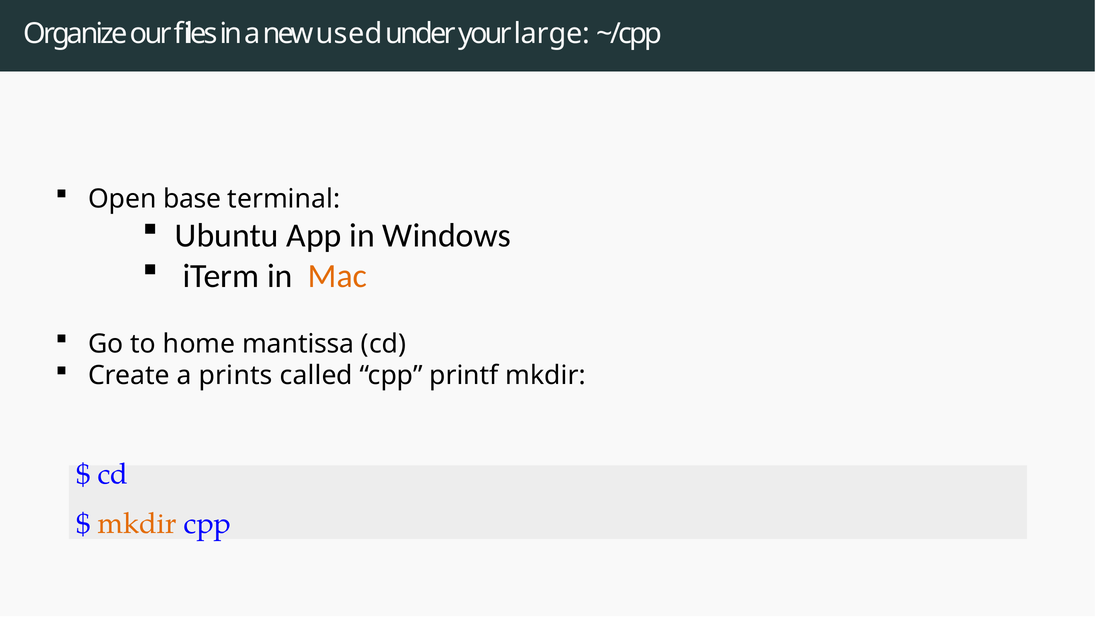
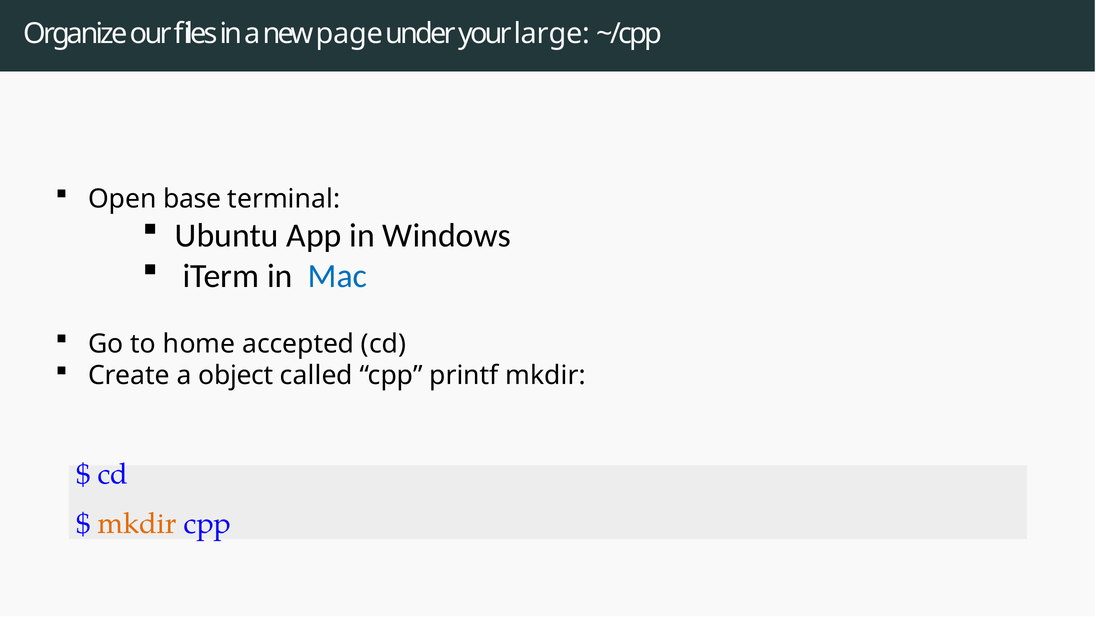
used: used -> page
Mac colour: orange -> blue
mantissa: mantissa -> accepted
prints: prints -> object
